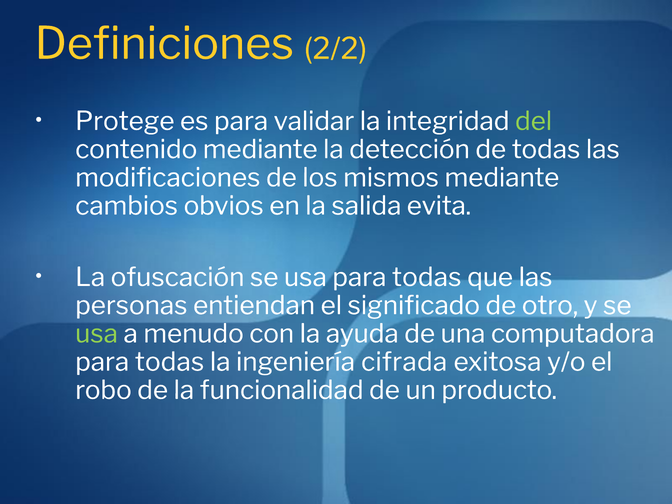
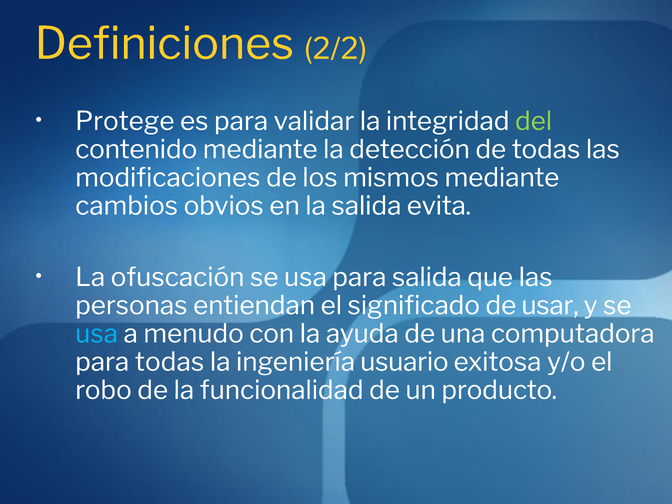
usa para todas: todas -> salida
otro: otro -> usar
usa at (97, 334) colour: light green -> light blue
cifrada: cifrada -> usuario
